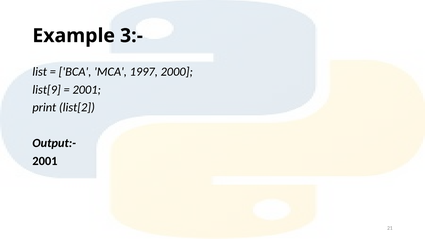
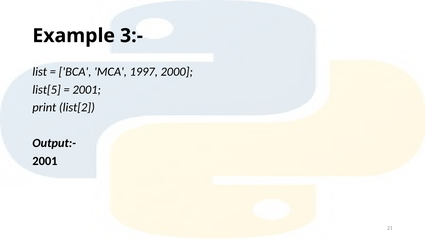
list[9: list[9 -> list[5
